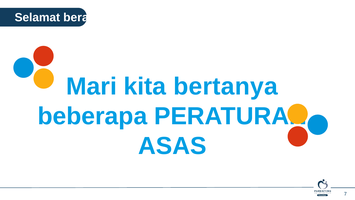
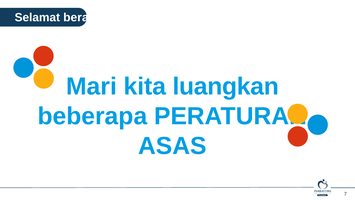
bertanya: bertanya -> luangkan
